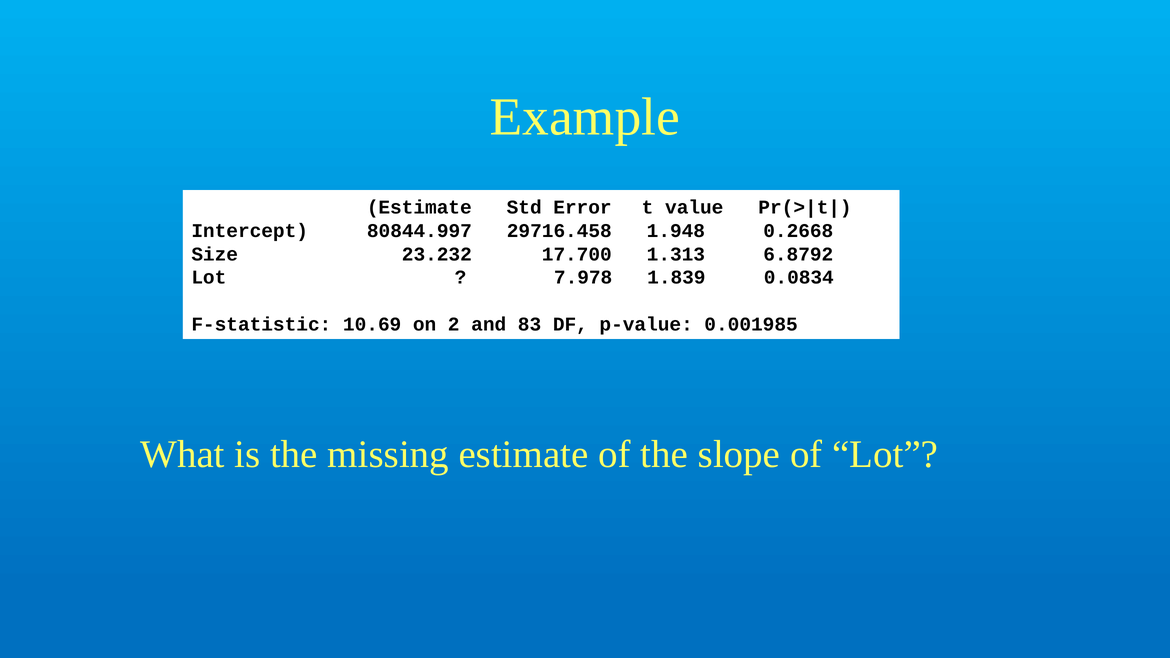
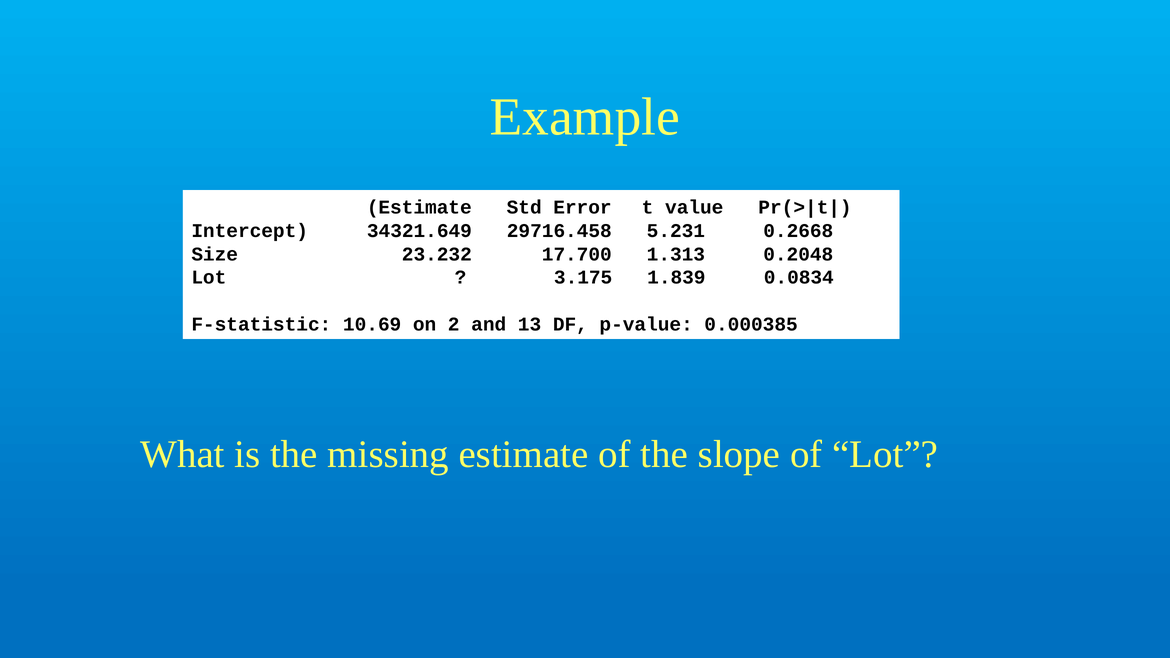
80844.997: 80844.997 -> 34321.649
1.948: 1.948 -> 5.231
6.8792: 6.8792 -> 0.2048
7.978: 7.978 -> 3.175
83: 83 -> 13
0.001985: 0.001985 -> 0.000385
